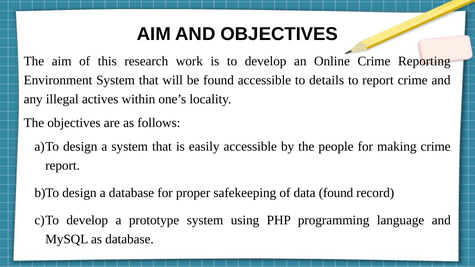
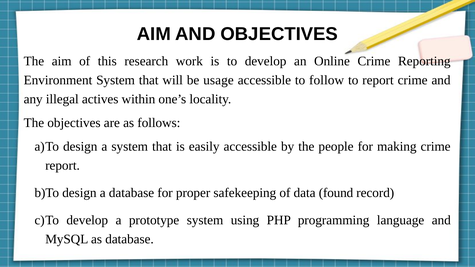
be found: found -> usage
details: details -> follow
